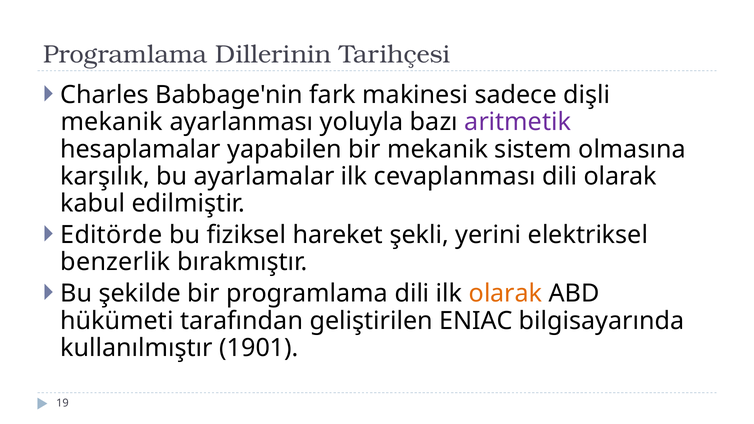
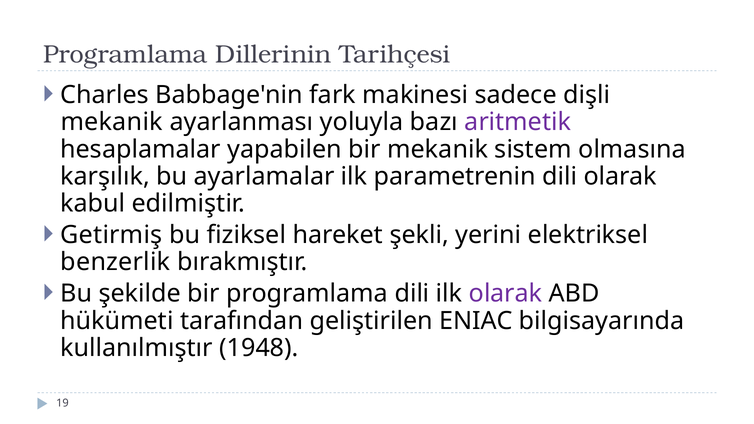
cevaplanması: cevaplanması -> parametrenin
Editörde: Editörde -> Getirmiş
olarak at (506, 294) colour: orange -> purple
1901: 1901 -> 1948
